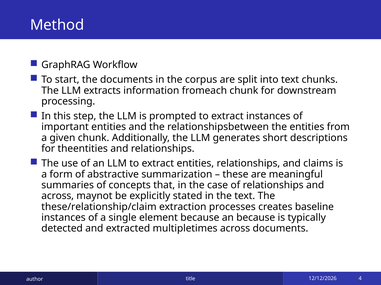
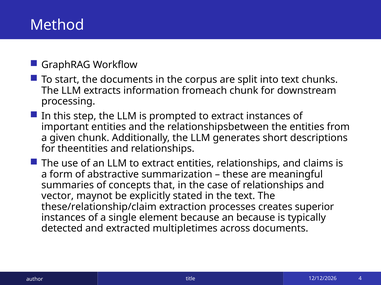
across at (58, 196): across -> vector
baseline: baseline -> superior
